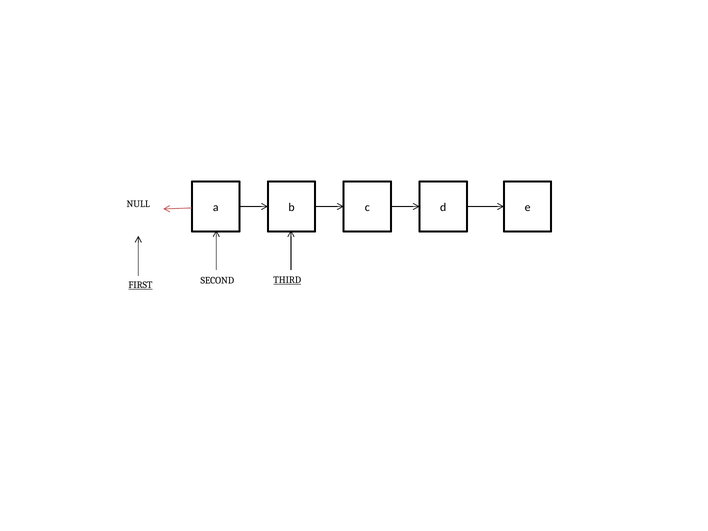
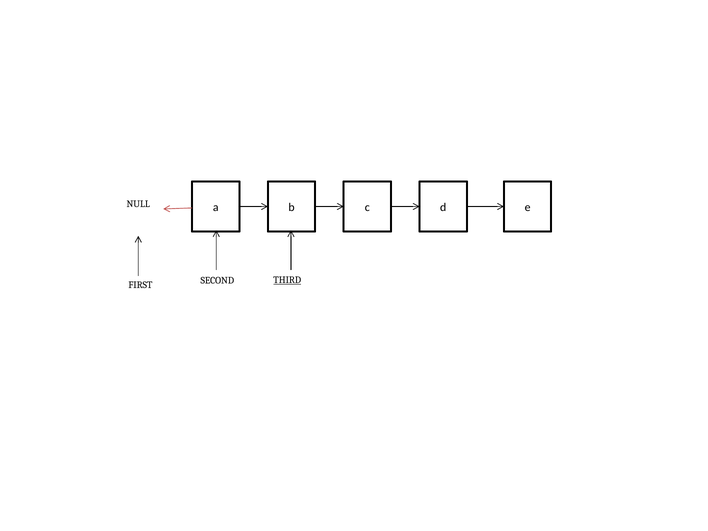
FIRST underline: present -> none
